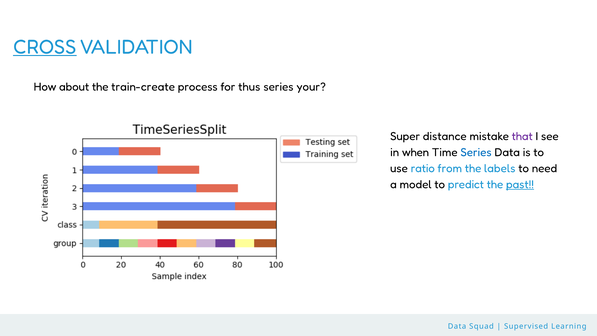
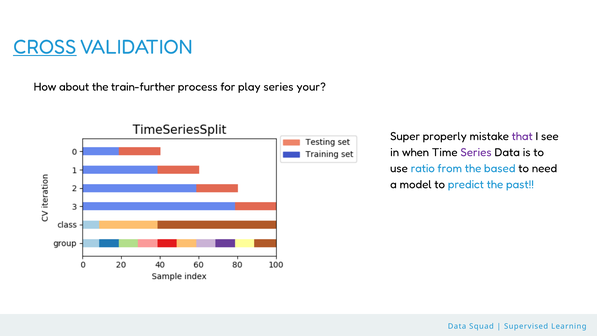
train-create: train-create -> train-further
thus: thus -> play
distance: distance -> properly
Series at (476, 152) colour: blue -> purple
labels: labels -> based
past underline: present -> none
